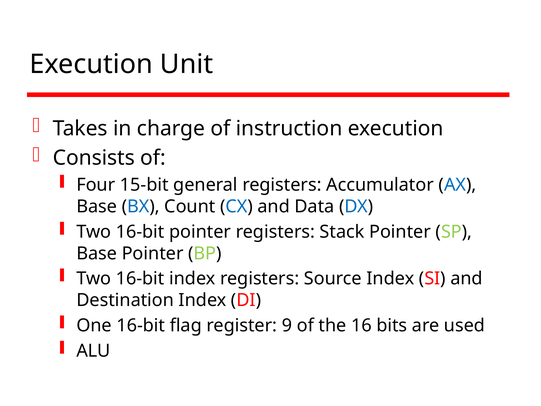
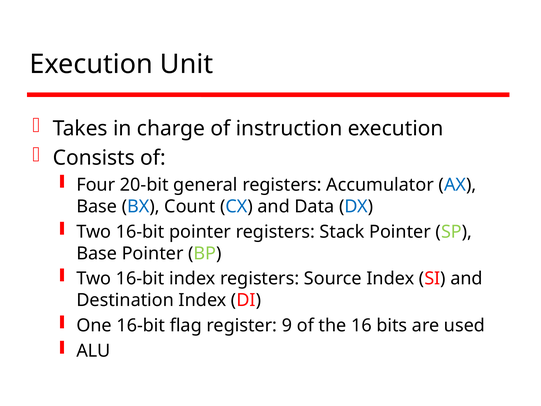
15-bit: 15-bit -> 20-bit
